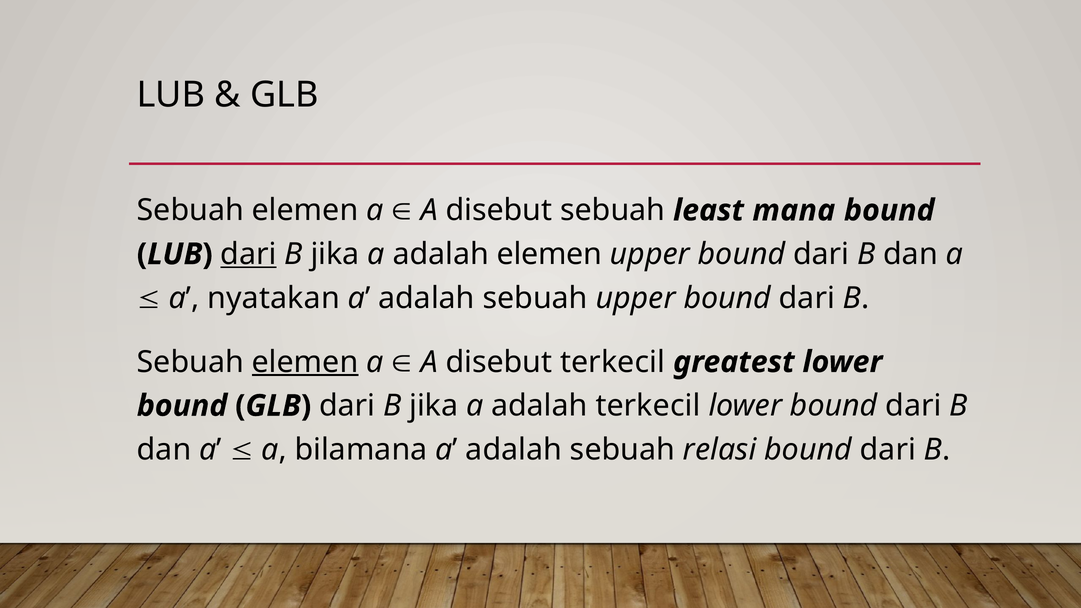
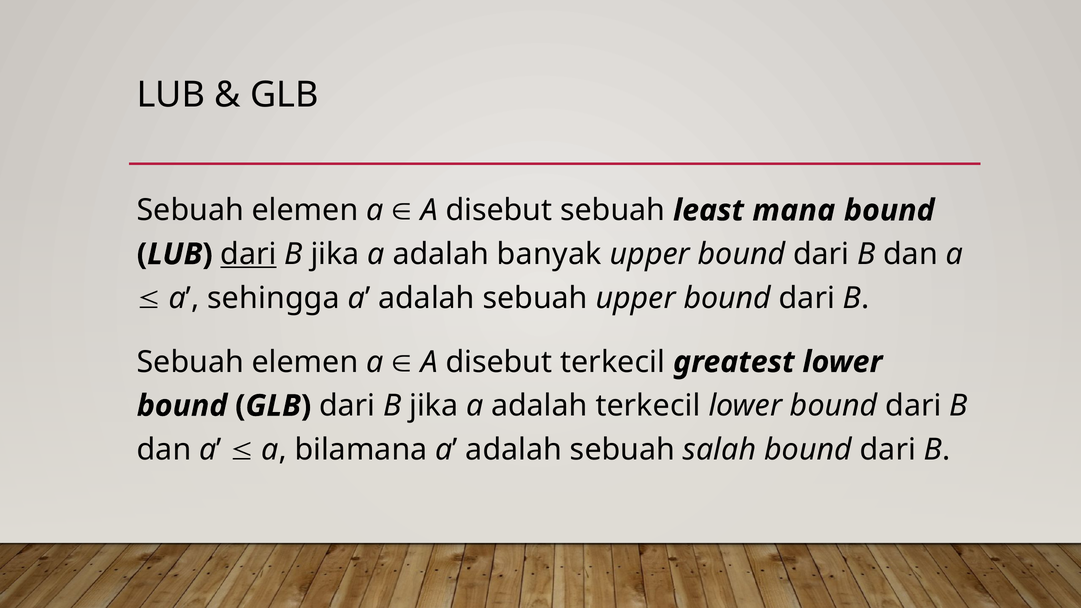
adalah elemen: elemen -> banyak
nyatakan: nyatakan -> sehingga
elemen at (305, 362) underline: present -> none
relasi: relasi -> salah
